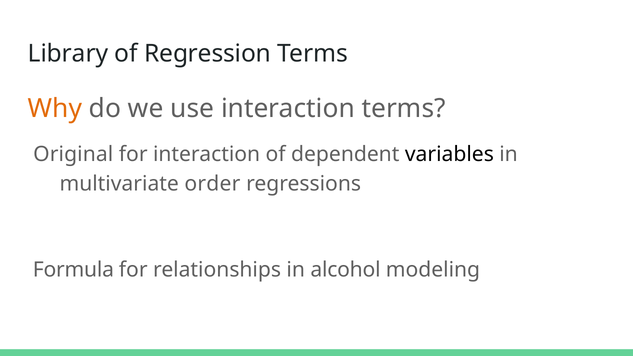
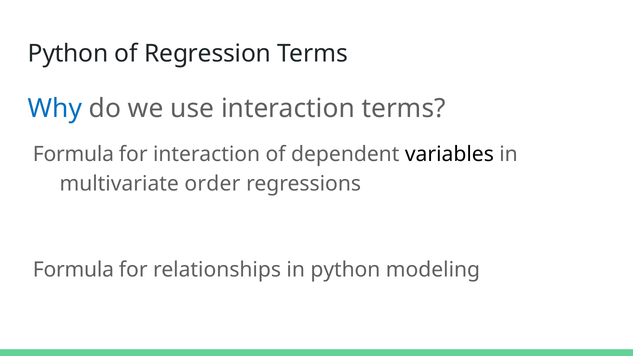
Library at (68, 54): Library -> Python
Why colour: orange -> blue
Original at (73, 154): Original -> Formula
in alcohol: alcohol -> python
